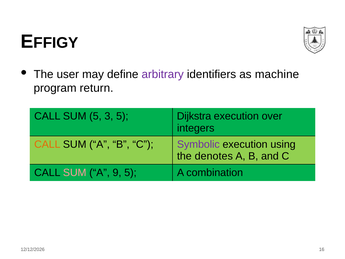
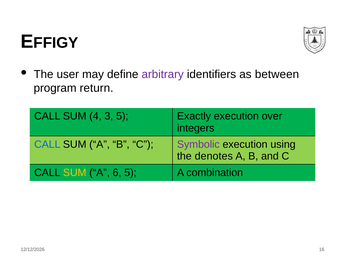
machine: machine -> between
SUM 5: 5 -> 4
Dijkstra: Dijkstra -> Exactly
CALL at (47, 144) colour: orange -> blue
SUM at (75, 172) colour: pink -> yellow
9: 9 -> 6
